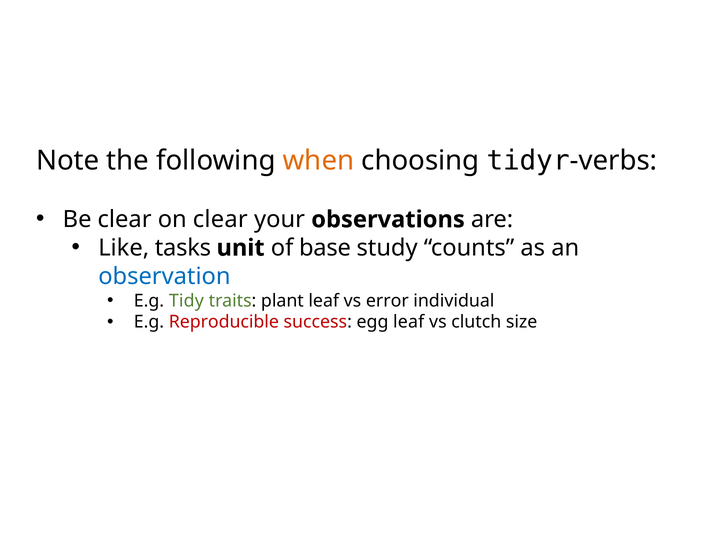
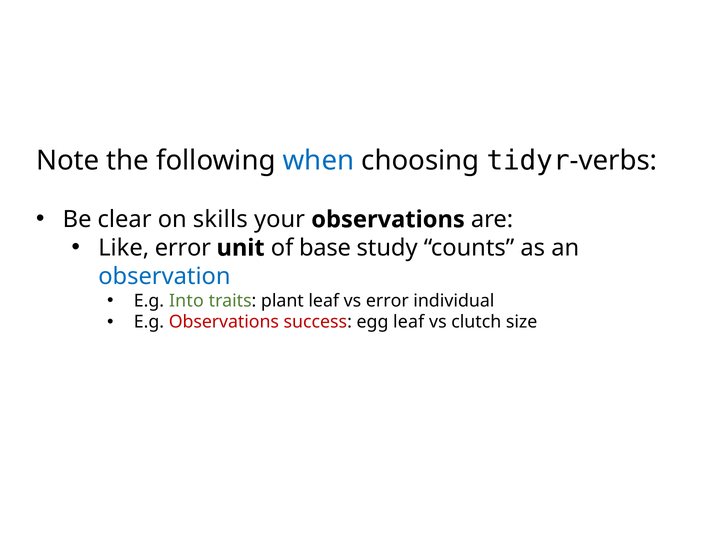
when colour: orange -> blue
on clear: clear -> skills
Like tasks: tasks -> error
Tidy: Tidy -> Into
E.g Reproducible: Reproducible -> Observations
